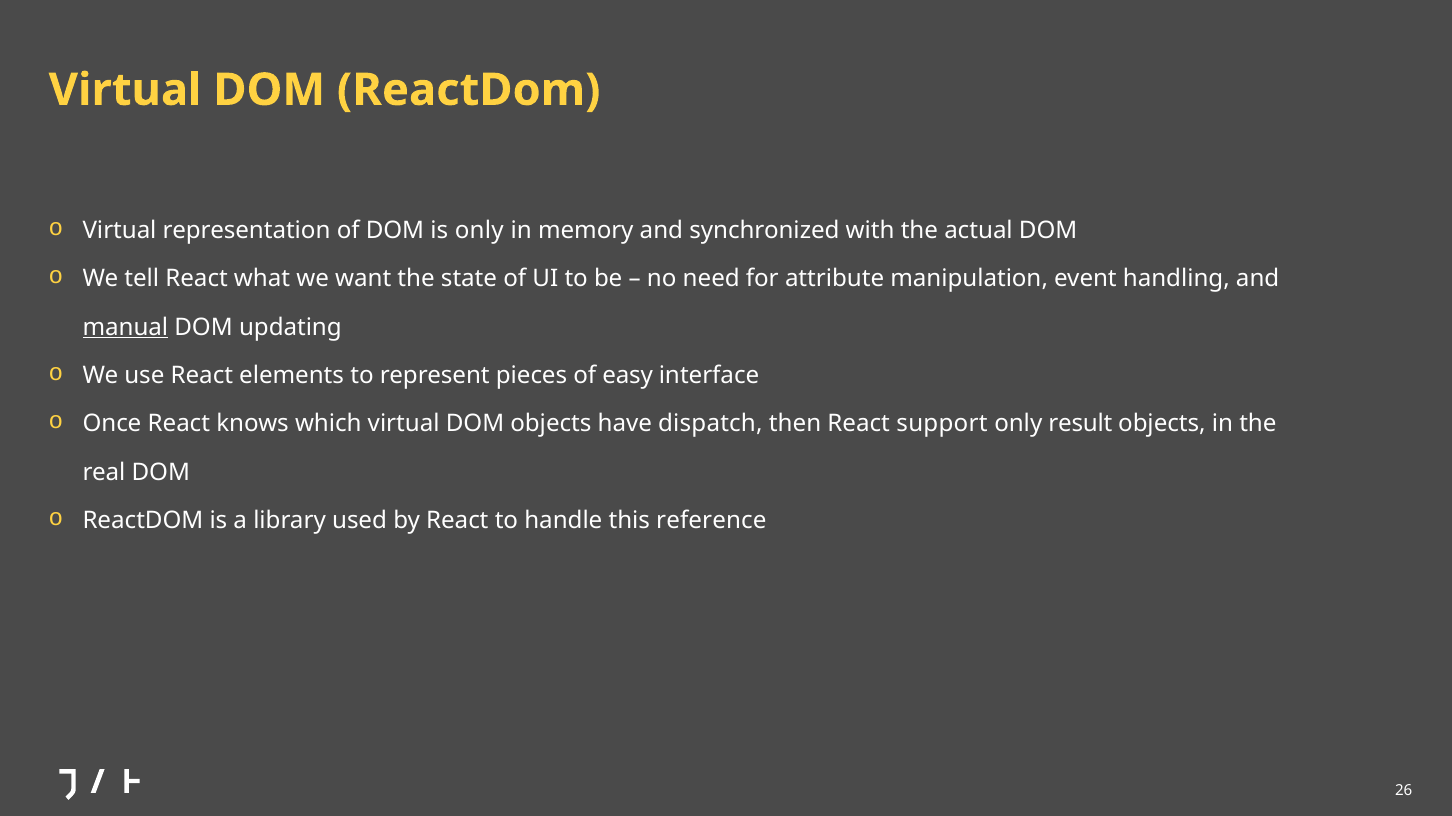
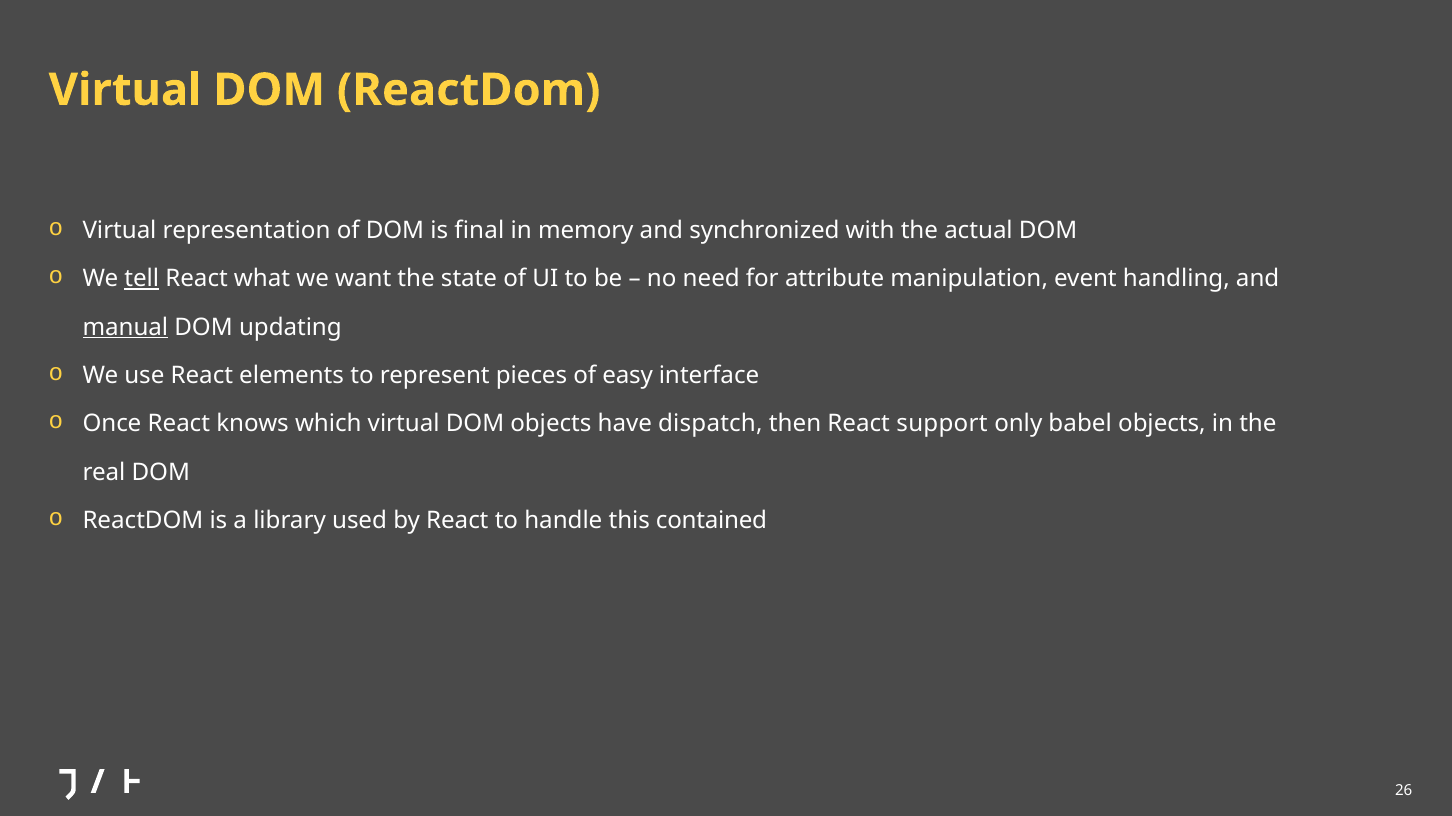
is only: only -> final
tell underline: none -> present
result: result -> babel
reference: reference -> contained
